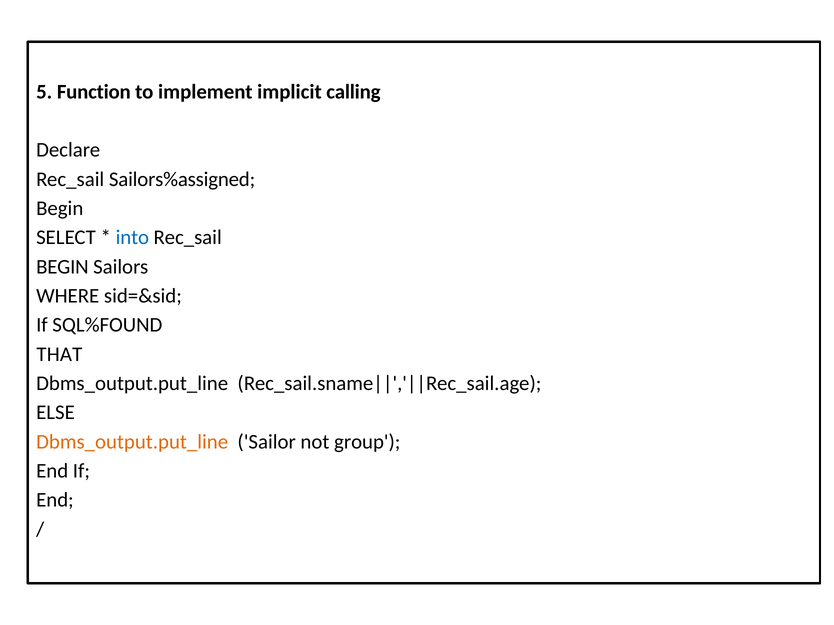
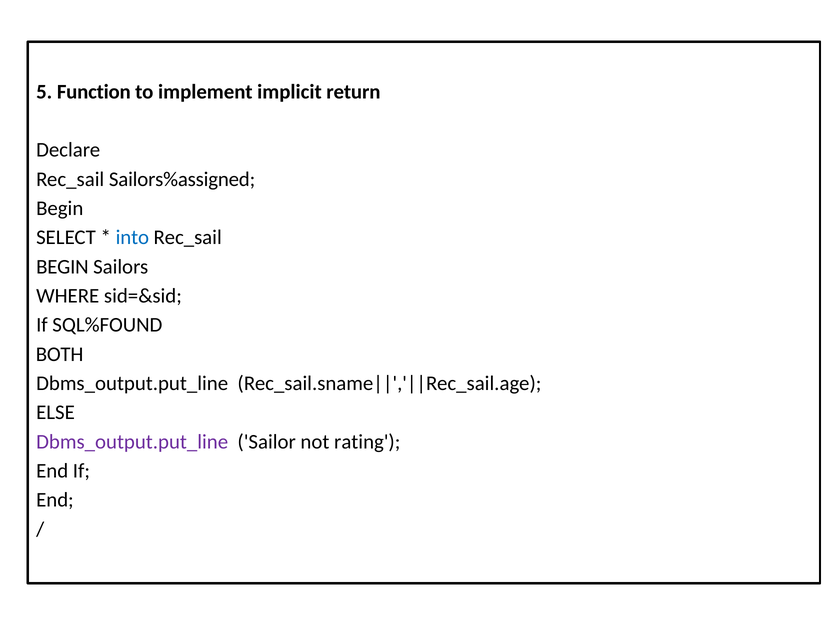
calling: calling -> return
THAT: THAT -> BOTH
Dbms_output.put_line at (132, 442) colour: orange -> purple
group: group -> rating
